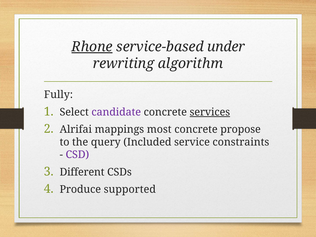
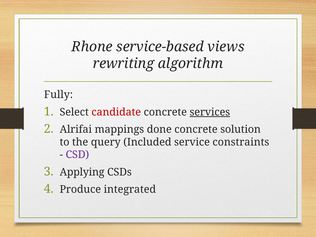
Rhone underline: present -> none
under: under -> views
candidate colour: purple -> red
most: most -> done
propose: propose -> solution
Different: Different -> Applying
supported: supported -> integrated
